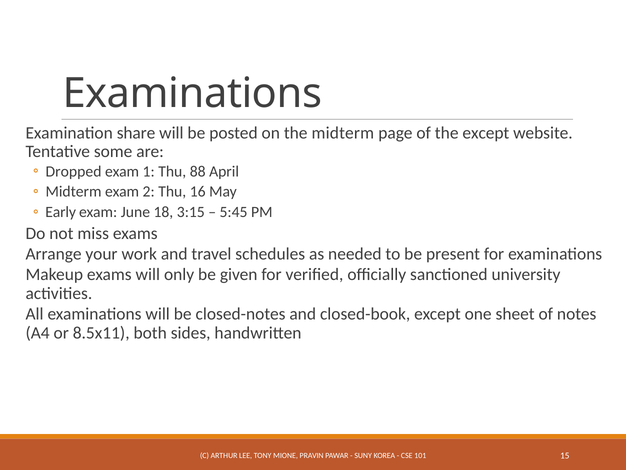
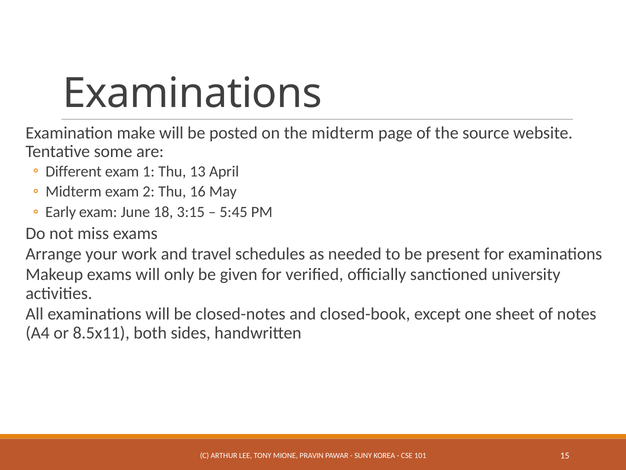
share: share -> make
the except: except -> source
Dropped: Dropped -> Different
88: 88 -> 13
